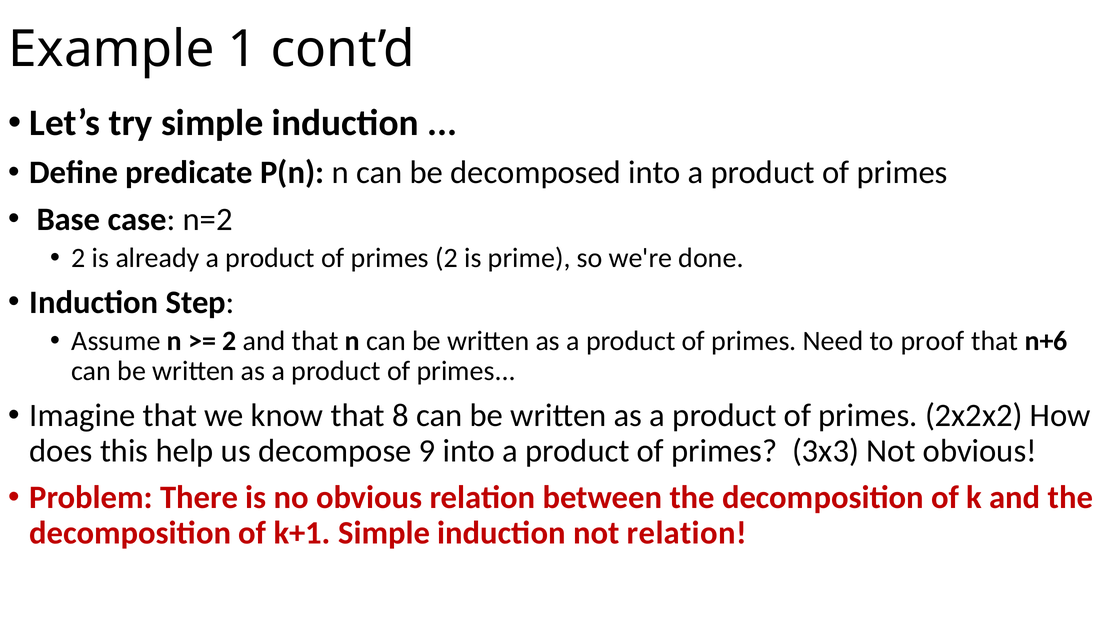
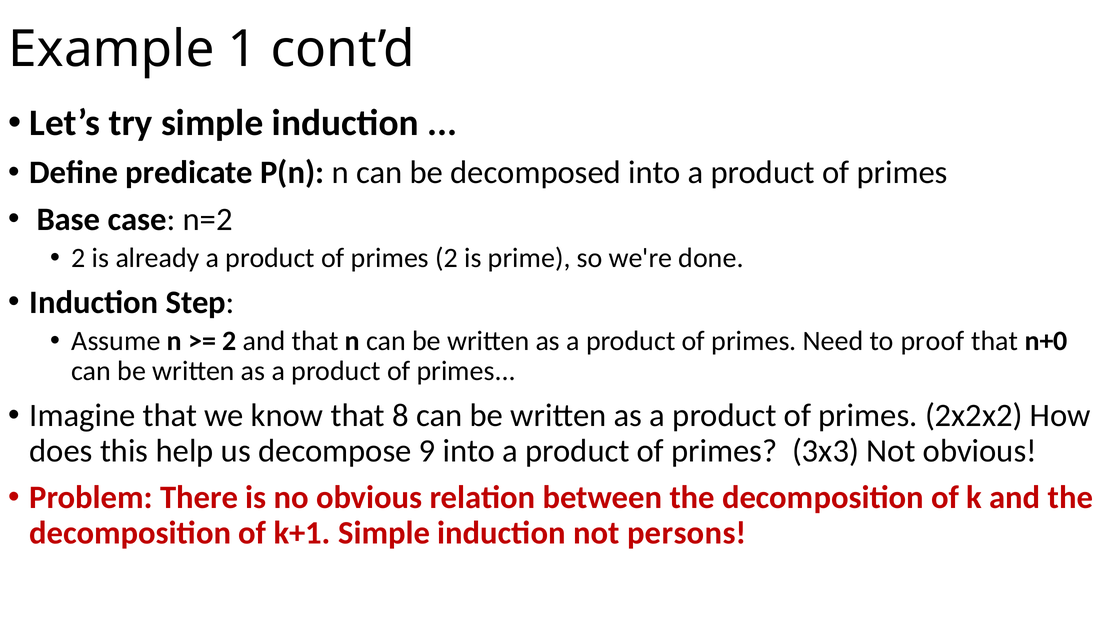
n+6: n+6 -> n+0
not relation: relation -> persons
